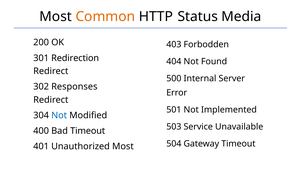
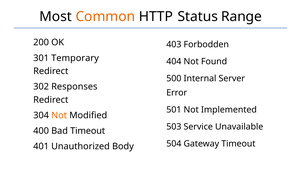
Media: Media -> Range
Redirection: Redirection -> Temporary
Not at (59, 116) colour: blue -> orange
Unauthorized Most: Most -> Body
